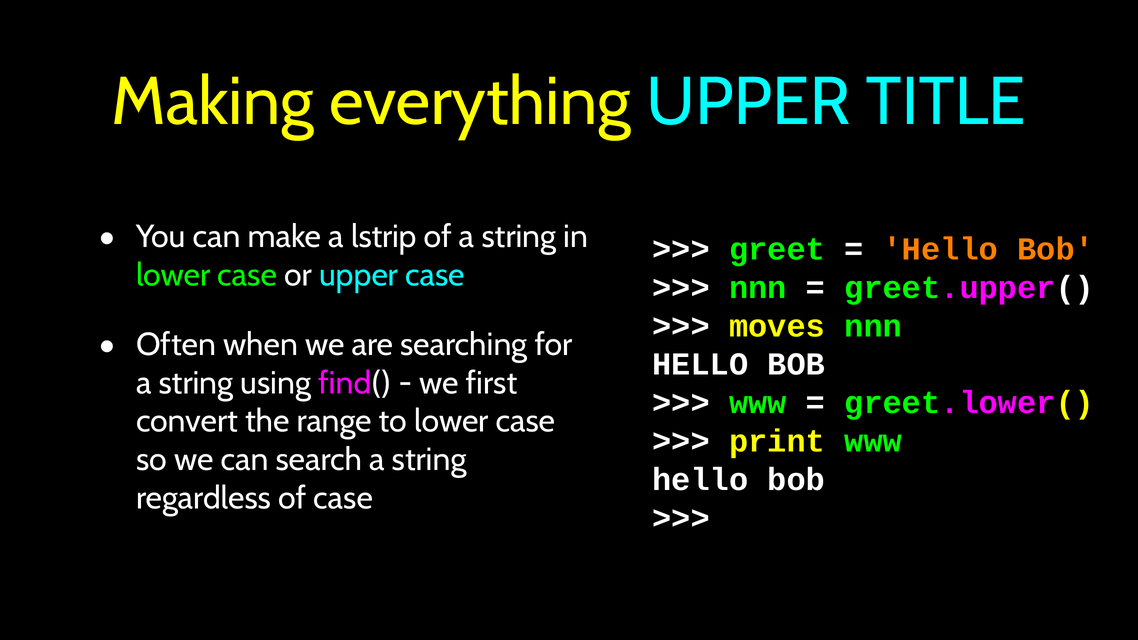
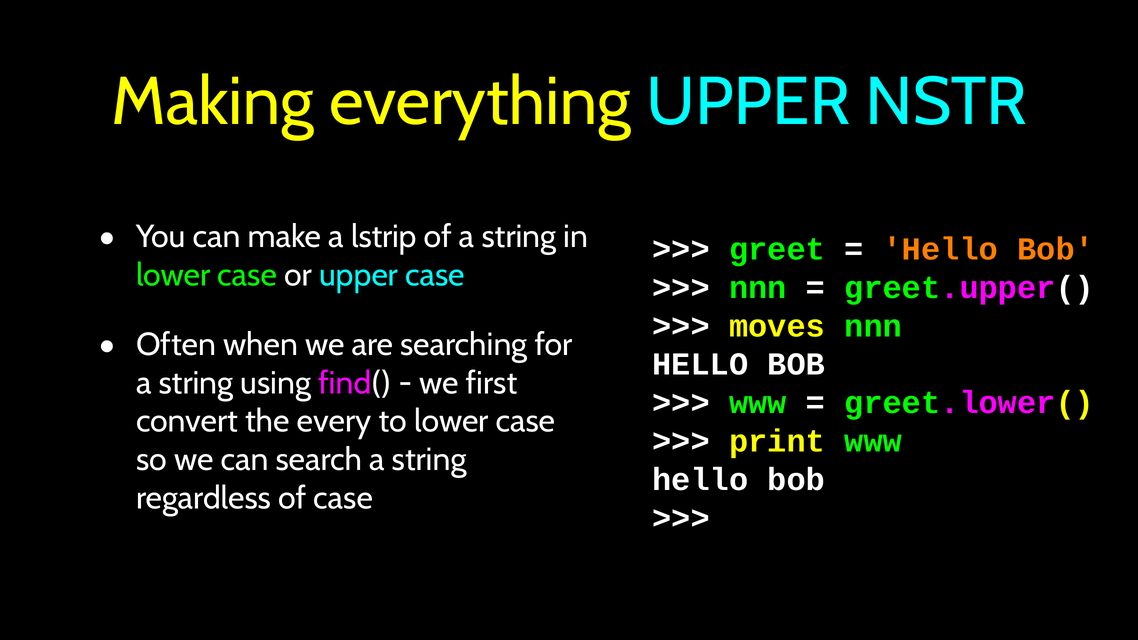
TITLE: TITLE -> NSTR
range: range -> every
